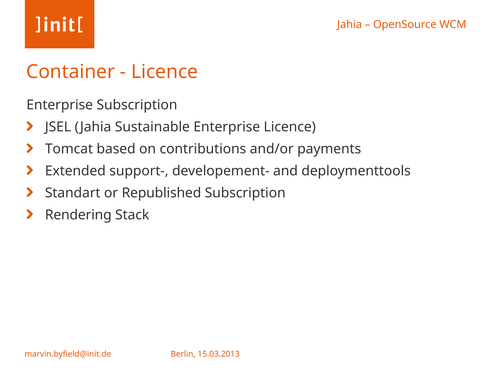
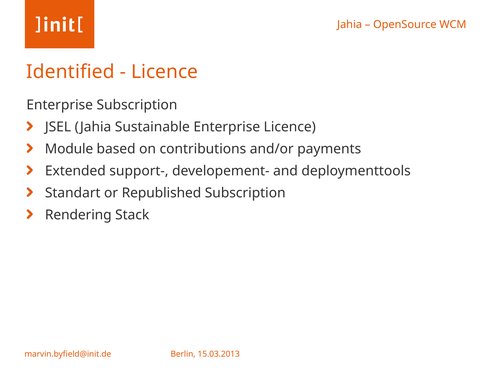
Container: Container -> Identified
Tomcat: Tomcat -> Module
